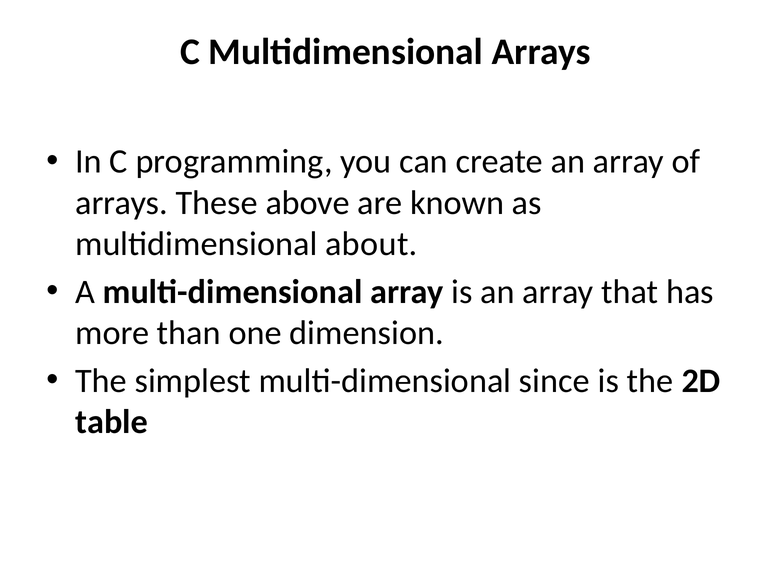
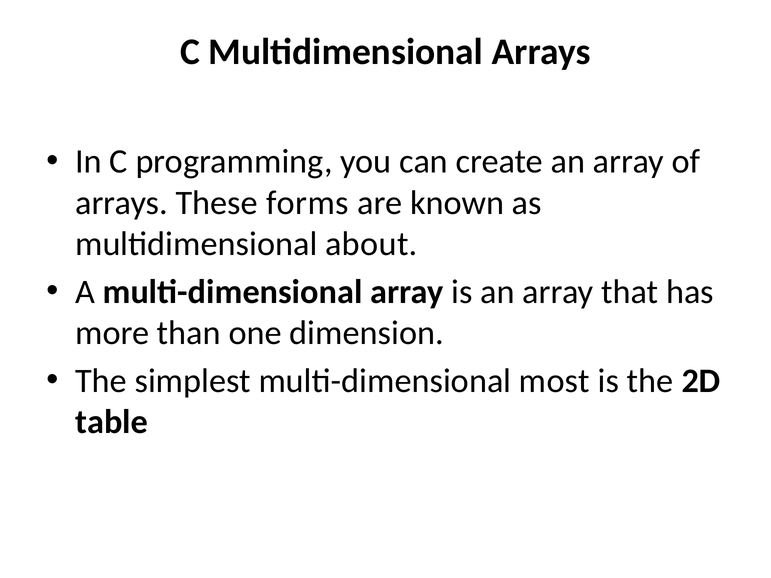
above: above -> forms
since: since -> most
